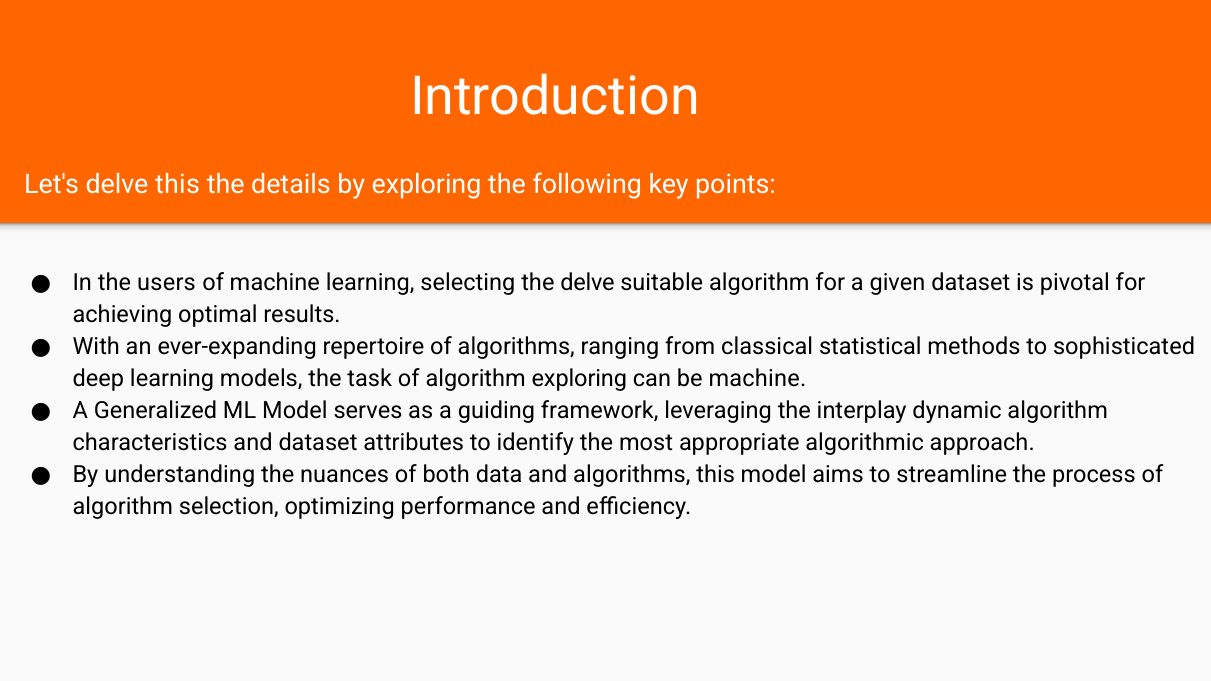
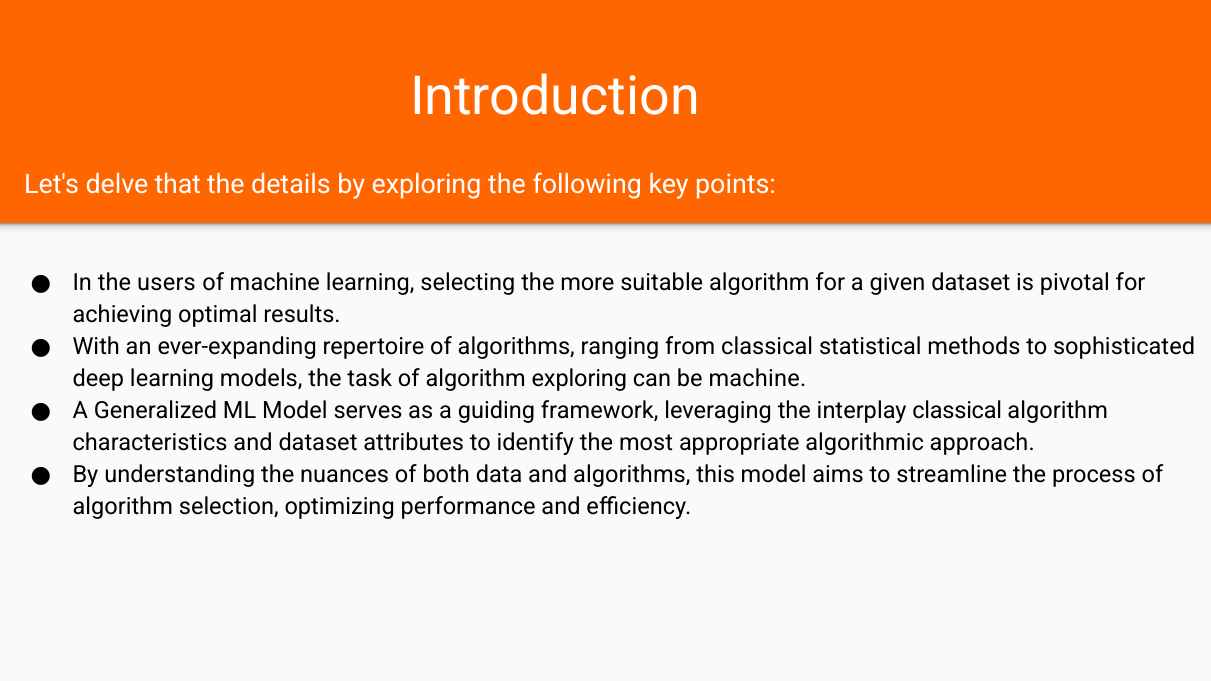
delve this: this -> that
the delve: delve -> more
interplay dynamic: dynamic -> classical
